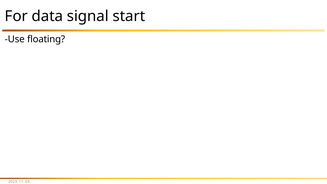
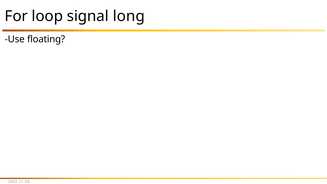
data: data -> loop
start: start -> long
